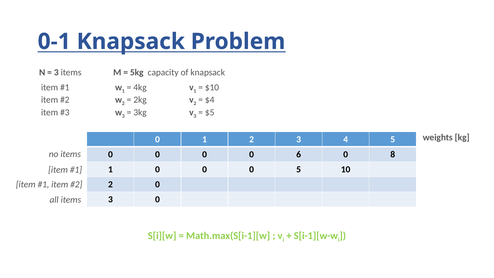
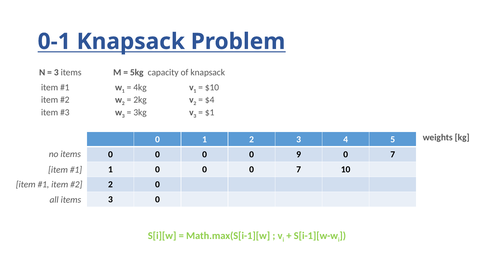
$5: $5 -> $1
6: 6 -> 9
8 at (393, 154): 8 -> 7
0 0 5: 5 -> 7
